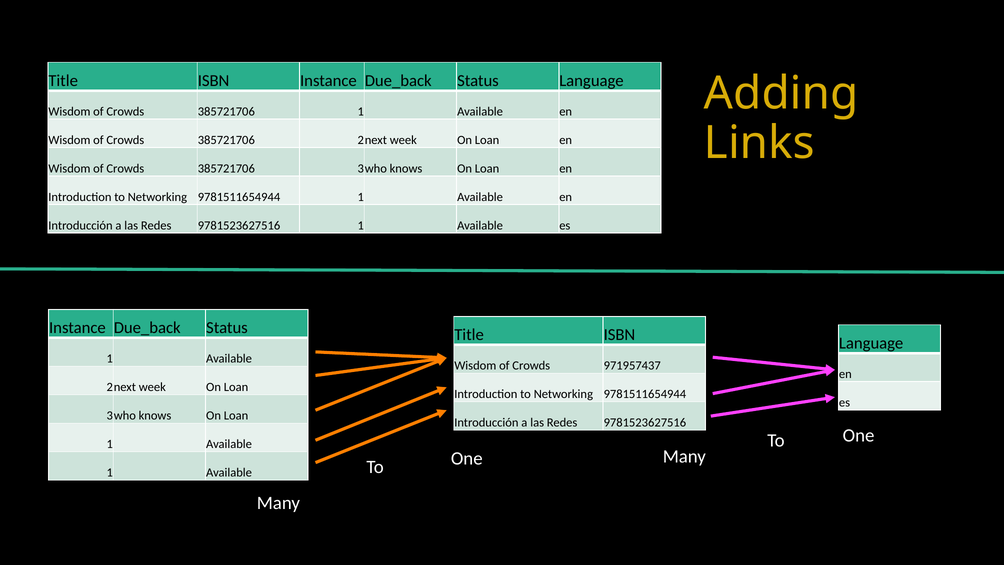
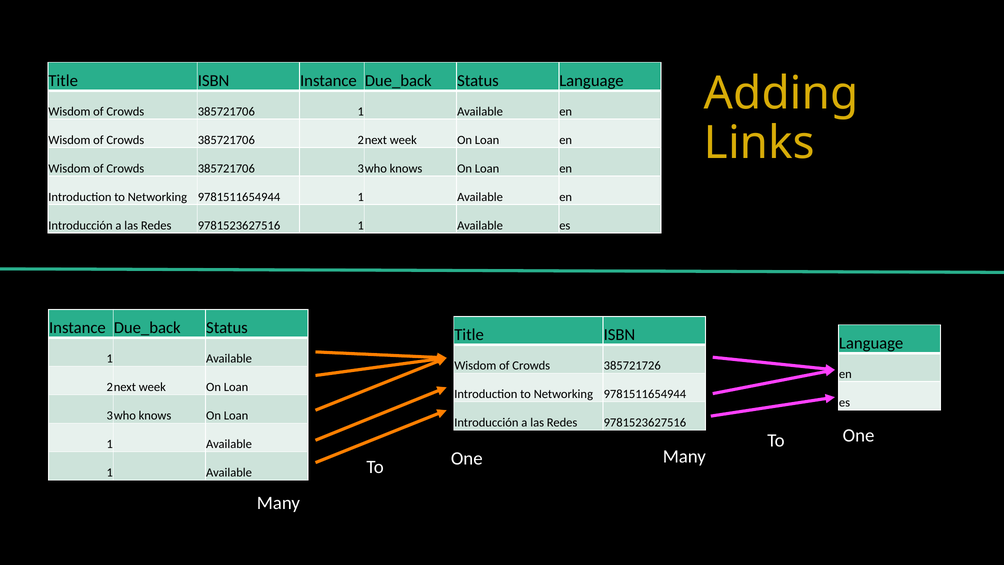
971957437: 971957437 -> 385721726
